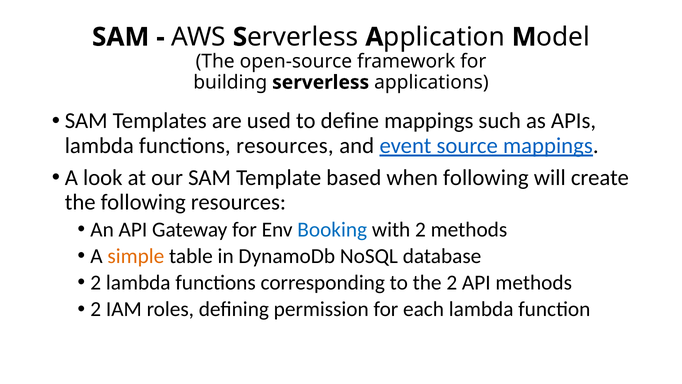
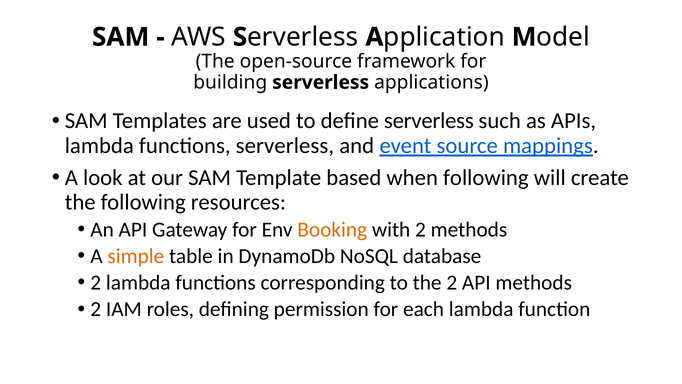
define mappings: mappings -> serverless
functions resources: resources -> serverless
Booking colour: blue -> orange
